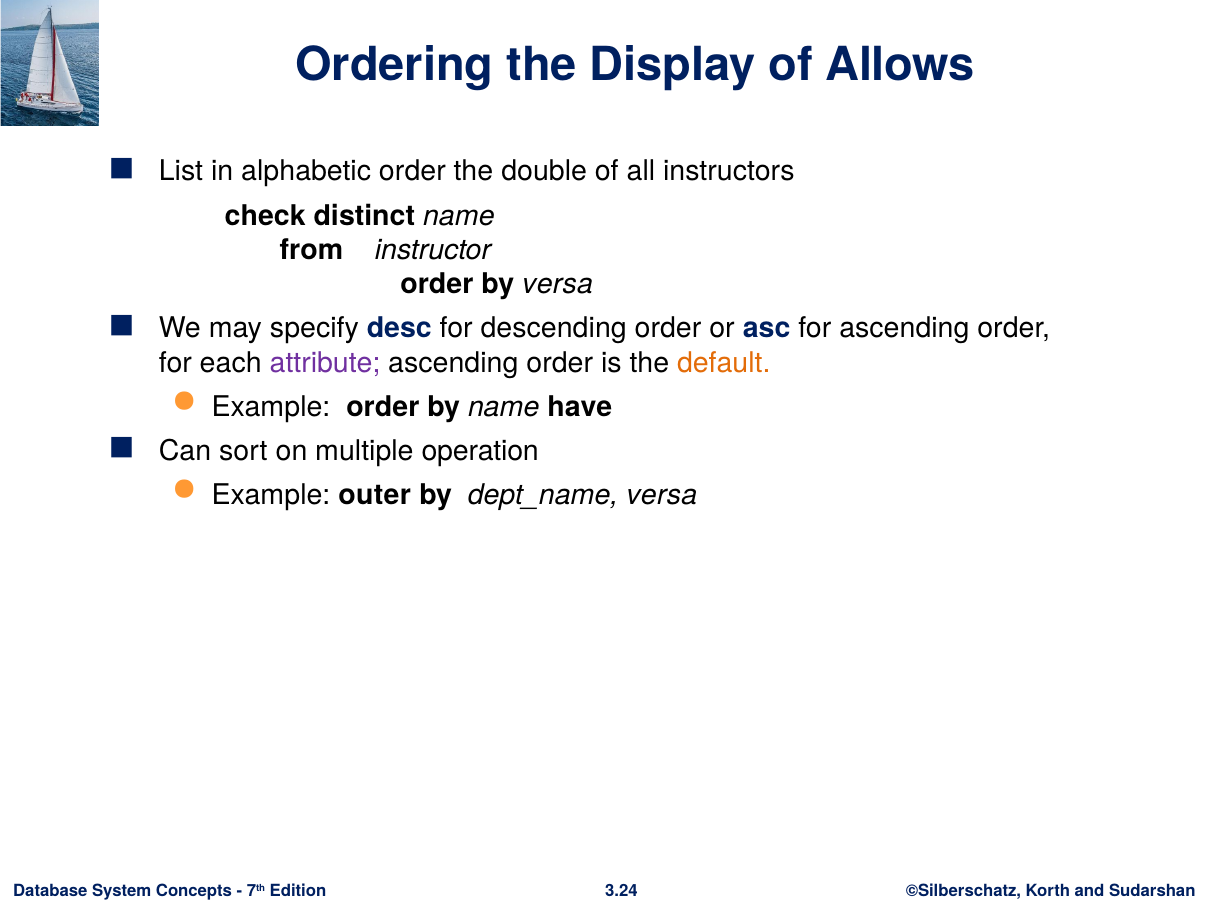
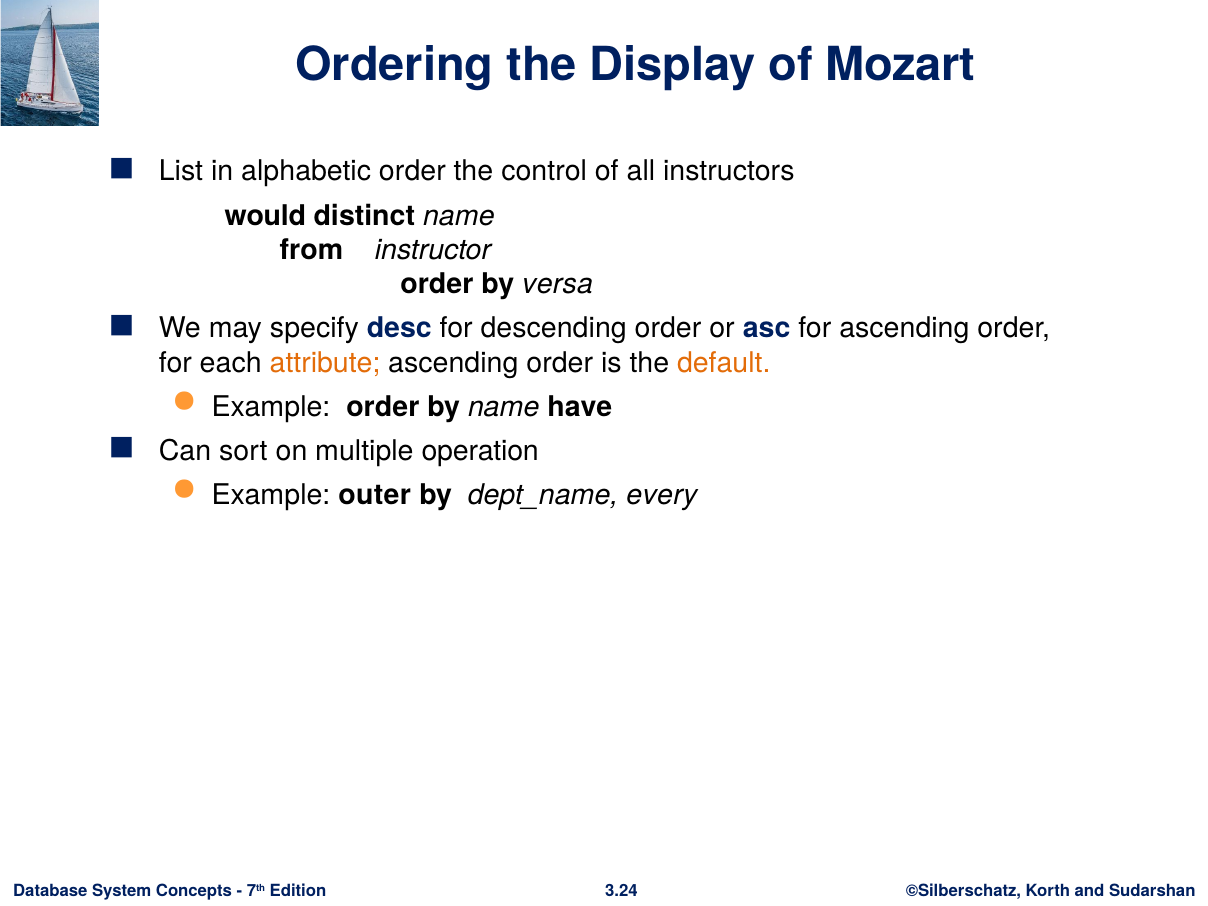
Allows: Allows -> Mozart
double: double -> control
check: check -> would
attribute colour: purple -> orange
dept_name versa: versa -> every
